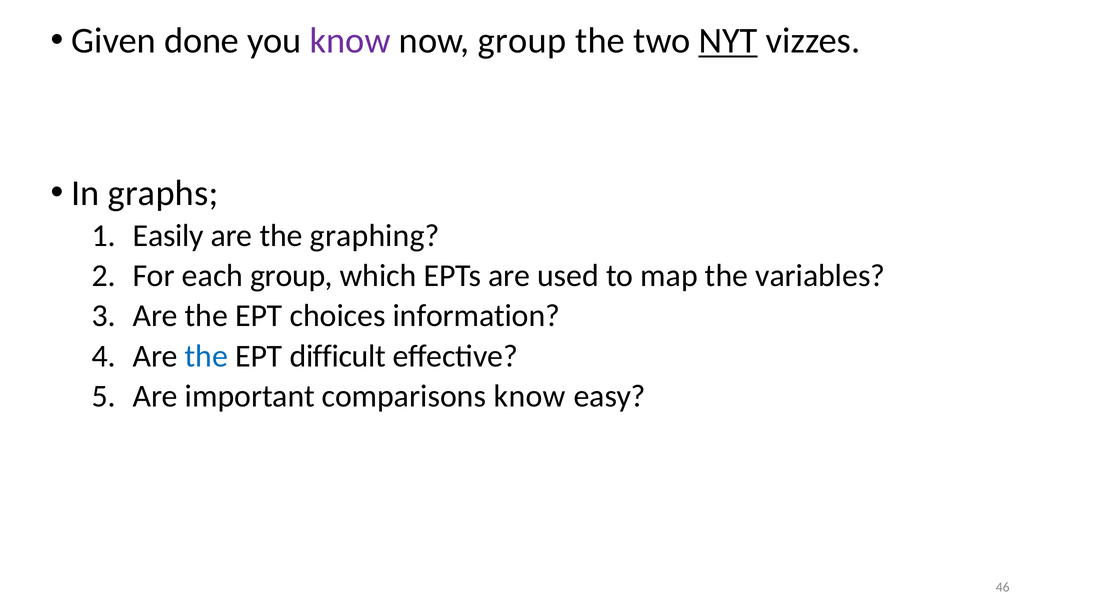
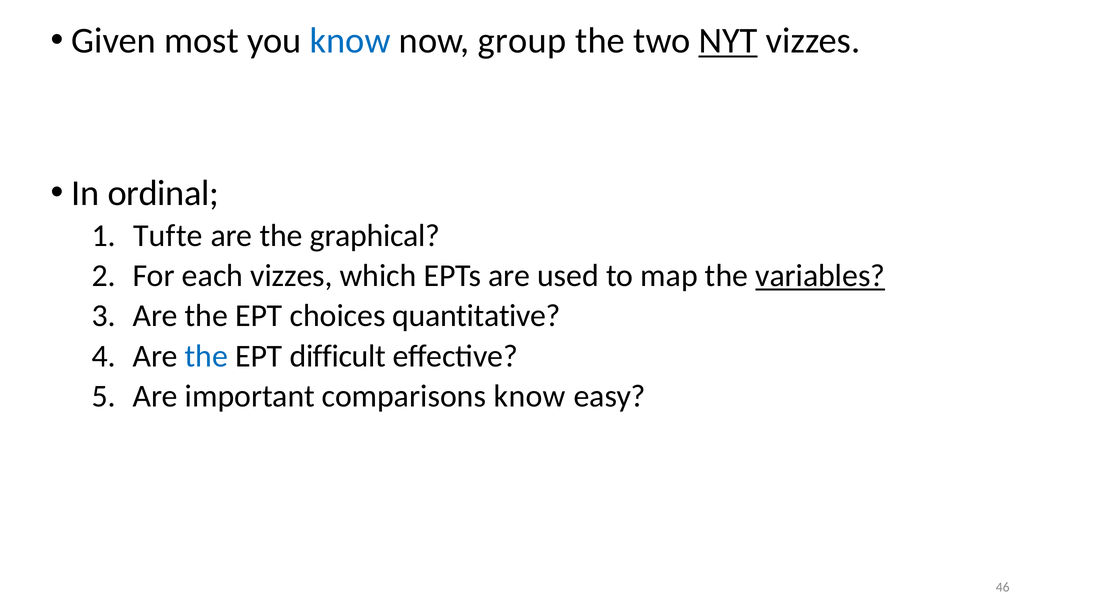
done: done -> most
know at (350, 41) colour: purple -> blue
graphs: graphs -> ordinal
Easily: Easily -> Tufte
graphing: graphing -> graphical
each group: group -> vizzes
variables underline: none -> present
information: information -> quantitative
